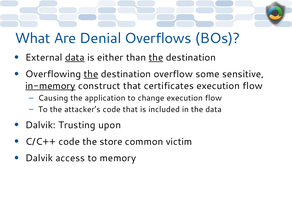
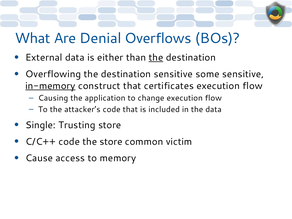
data at (75, 58) underline: present -> none
the at (91, 74) underline: present -> none
destination overflow: overflow -> sensitive
Dalvik at (40, 125): Dalvik -> Single
Trusting upon: upon -> store
Dalvik at (39, 158): Dalvik -> Cause
